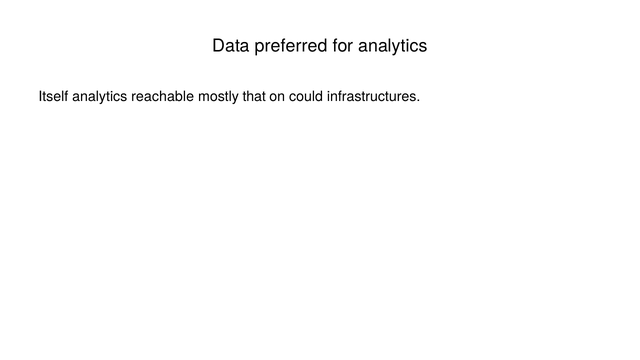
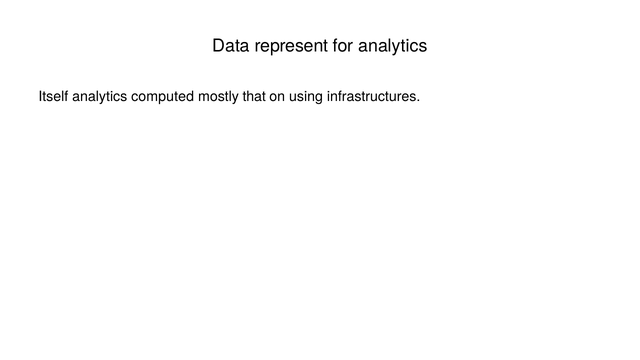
preferred: preferred -> represent
reachable: reachable -> computed
could: could -> using
